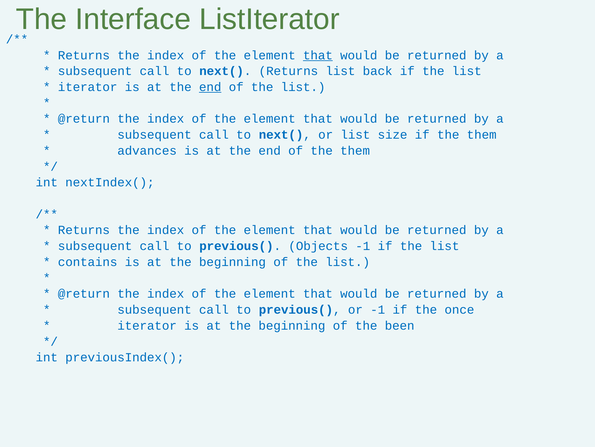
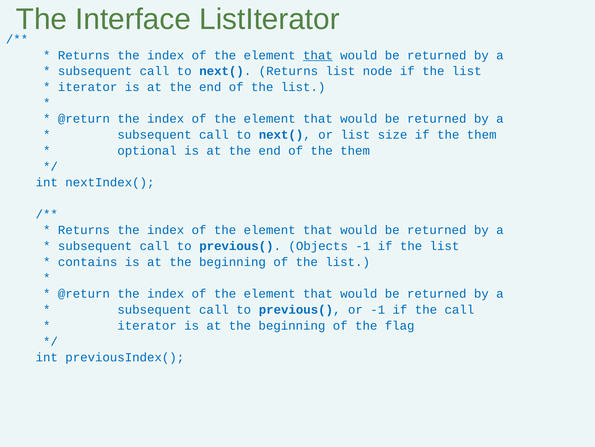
back: back -> node
end at (210, 87) underline: present -> none
advances: advances -> optional
the once: once -> call
been: been -> flag
